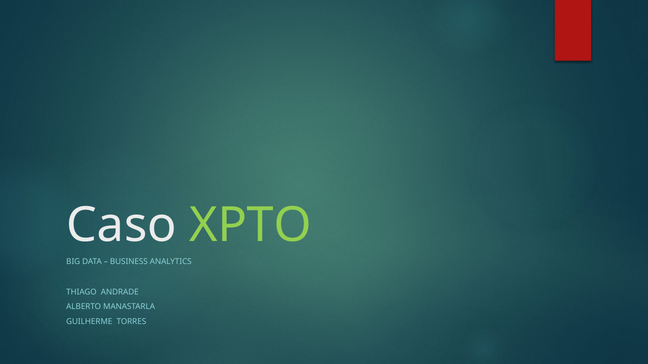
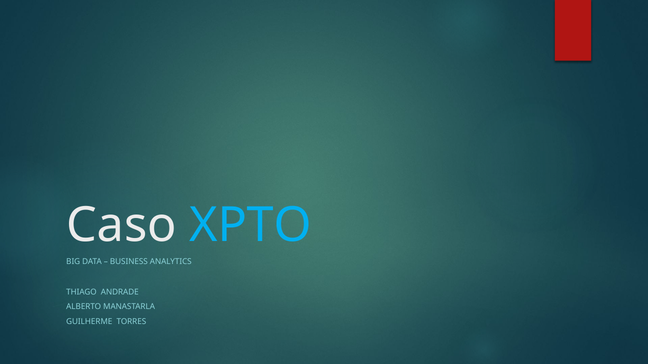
XPTO colour: light green -> light blue
